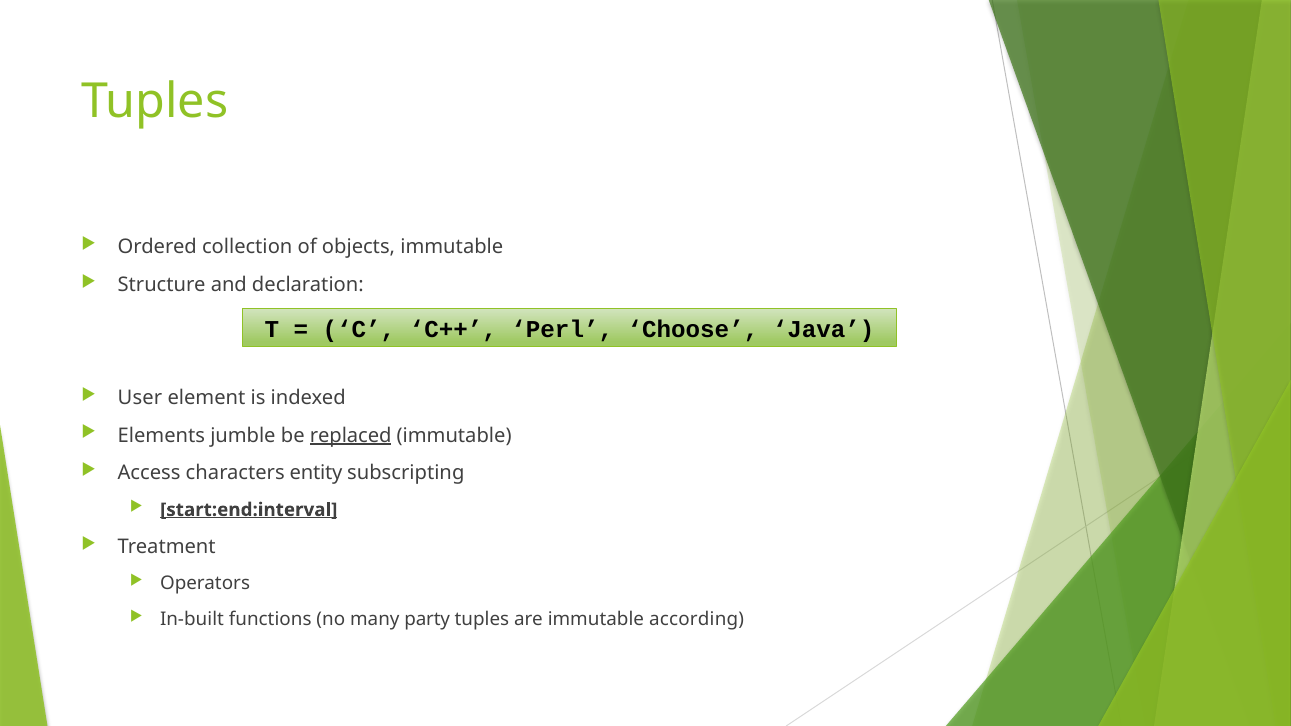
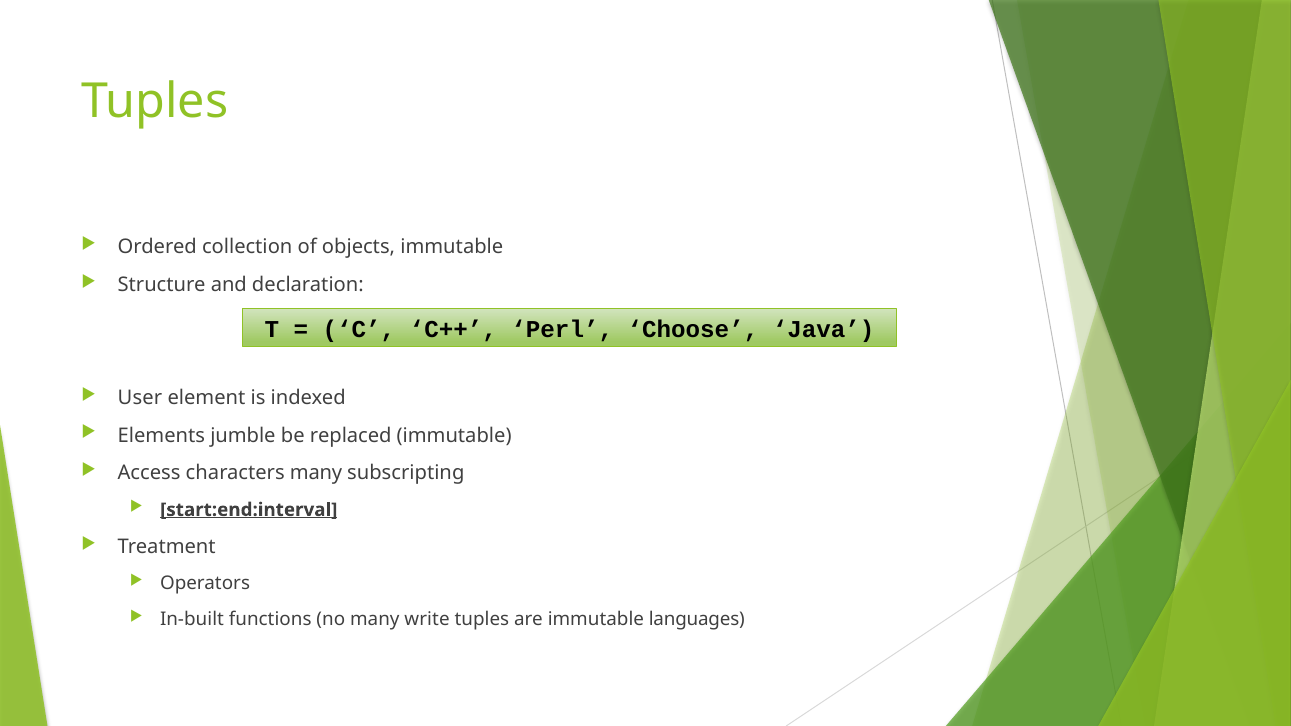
replaced underline: present -> none
characters entity: entity -> many
party: party -> write
according: according -> languages
